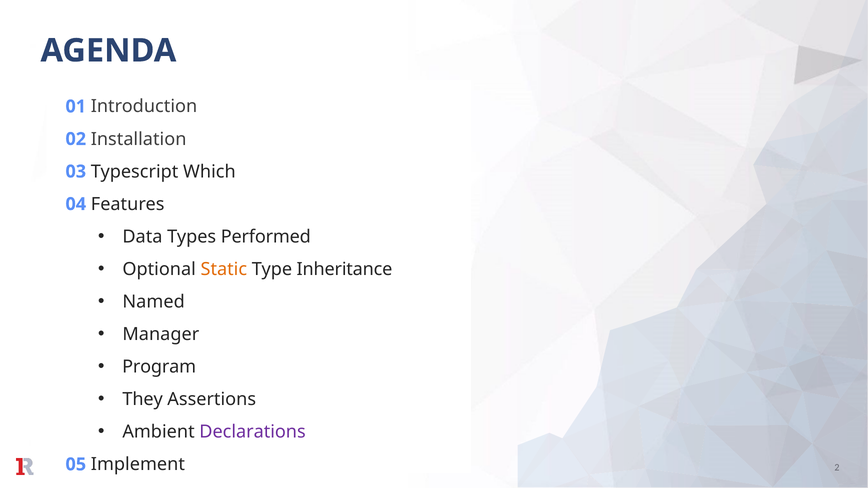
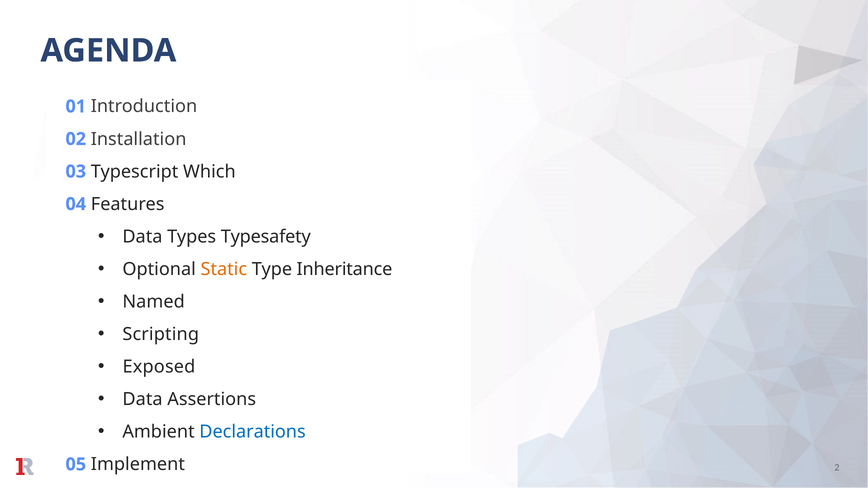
Performed: Performed -> Typesafety
Manager: Manager -> Scripting
Program: Program -> Exposed
They at (143, 400): They -> Data
Declarations colour: purple -> blue
